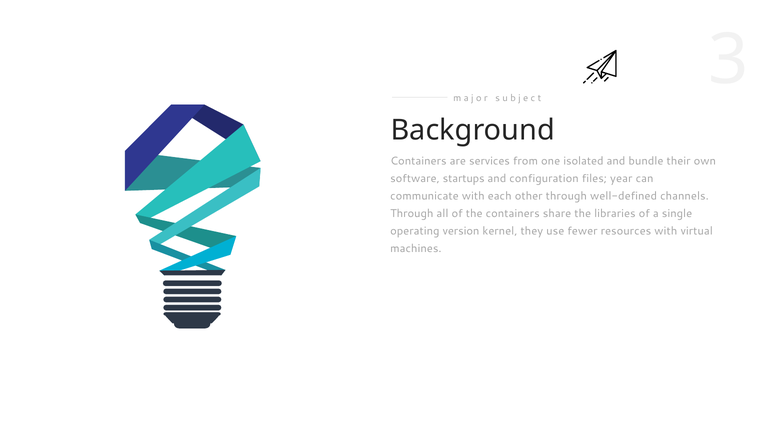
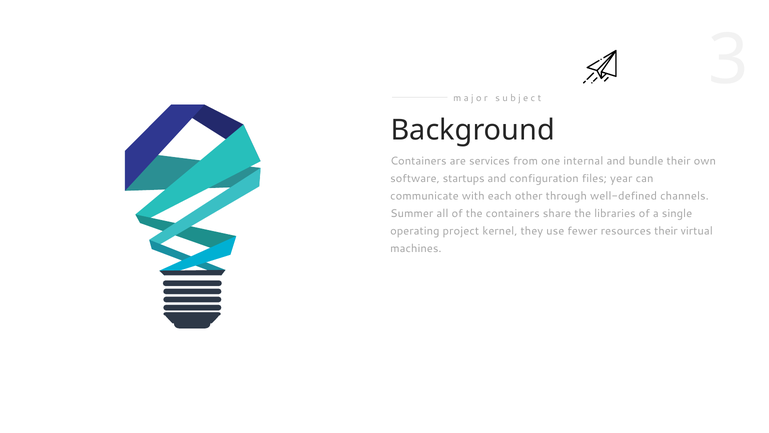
isolated: isolated -> internal
Through at (412, 213): Through -> Summer
version: version -> project
resources with: with -> their
